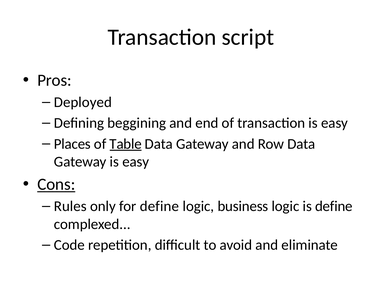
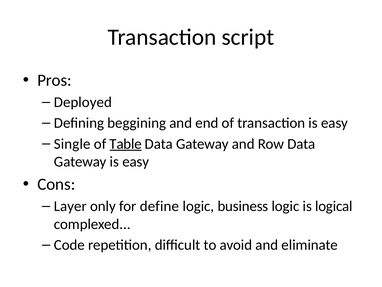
Places: Places -> Single
Cons underline: present -> none
Rules: Rules -> Layer
is define: define -> logical
